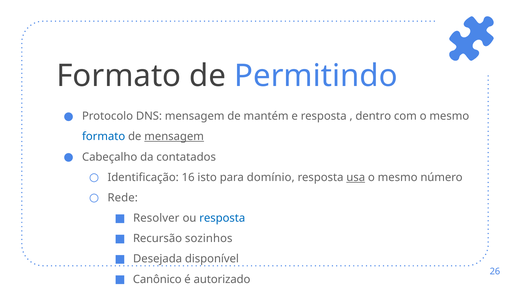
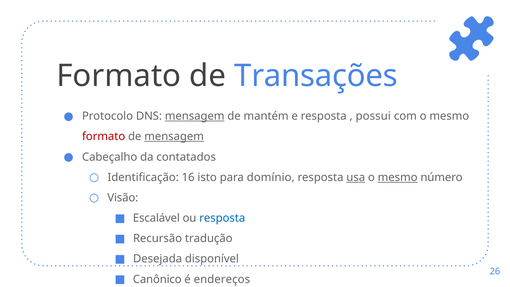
Permitindo: Permitindo -> Transações
mensagem at (195, 116) underline: none -> present
dentro: dentro -> possui
formato at (104, 137) colour: blue -> red
mesmo at (398, 177) underline: none -> present
Rede: Rede -> Visão
Resolver: Resolver -> Escalável
sozinhos: sozinhos -> tradução
autorizado: autorizado -> endereços
